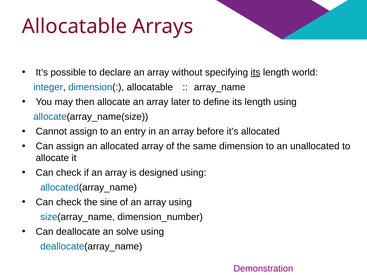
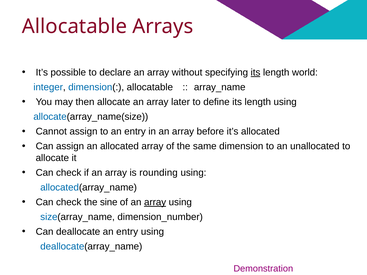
designed: designed -> rounding
array at (155, 202) underline: none -> present
deallocate an solve: solve -> entry
